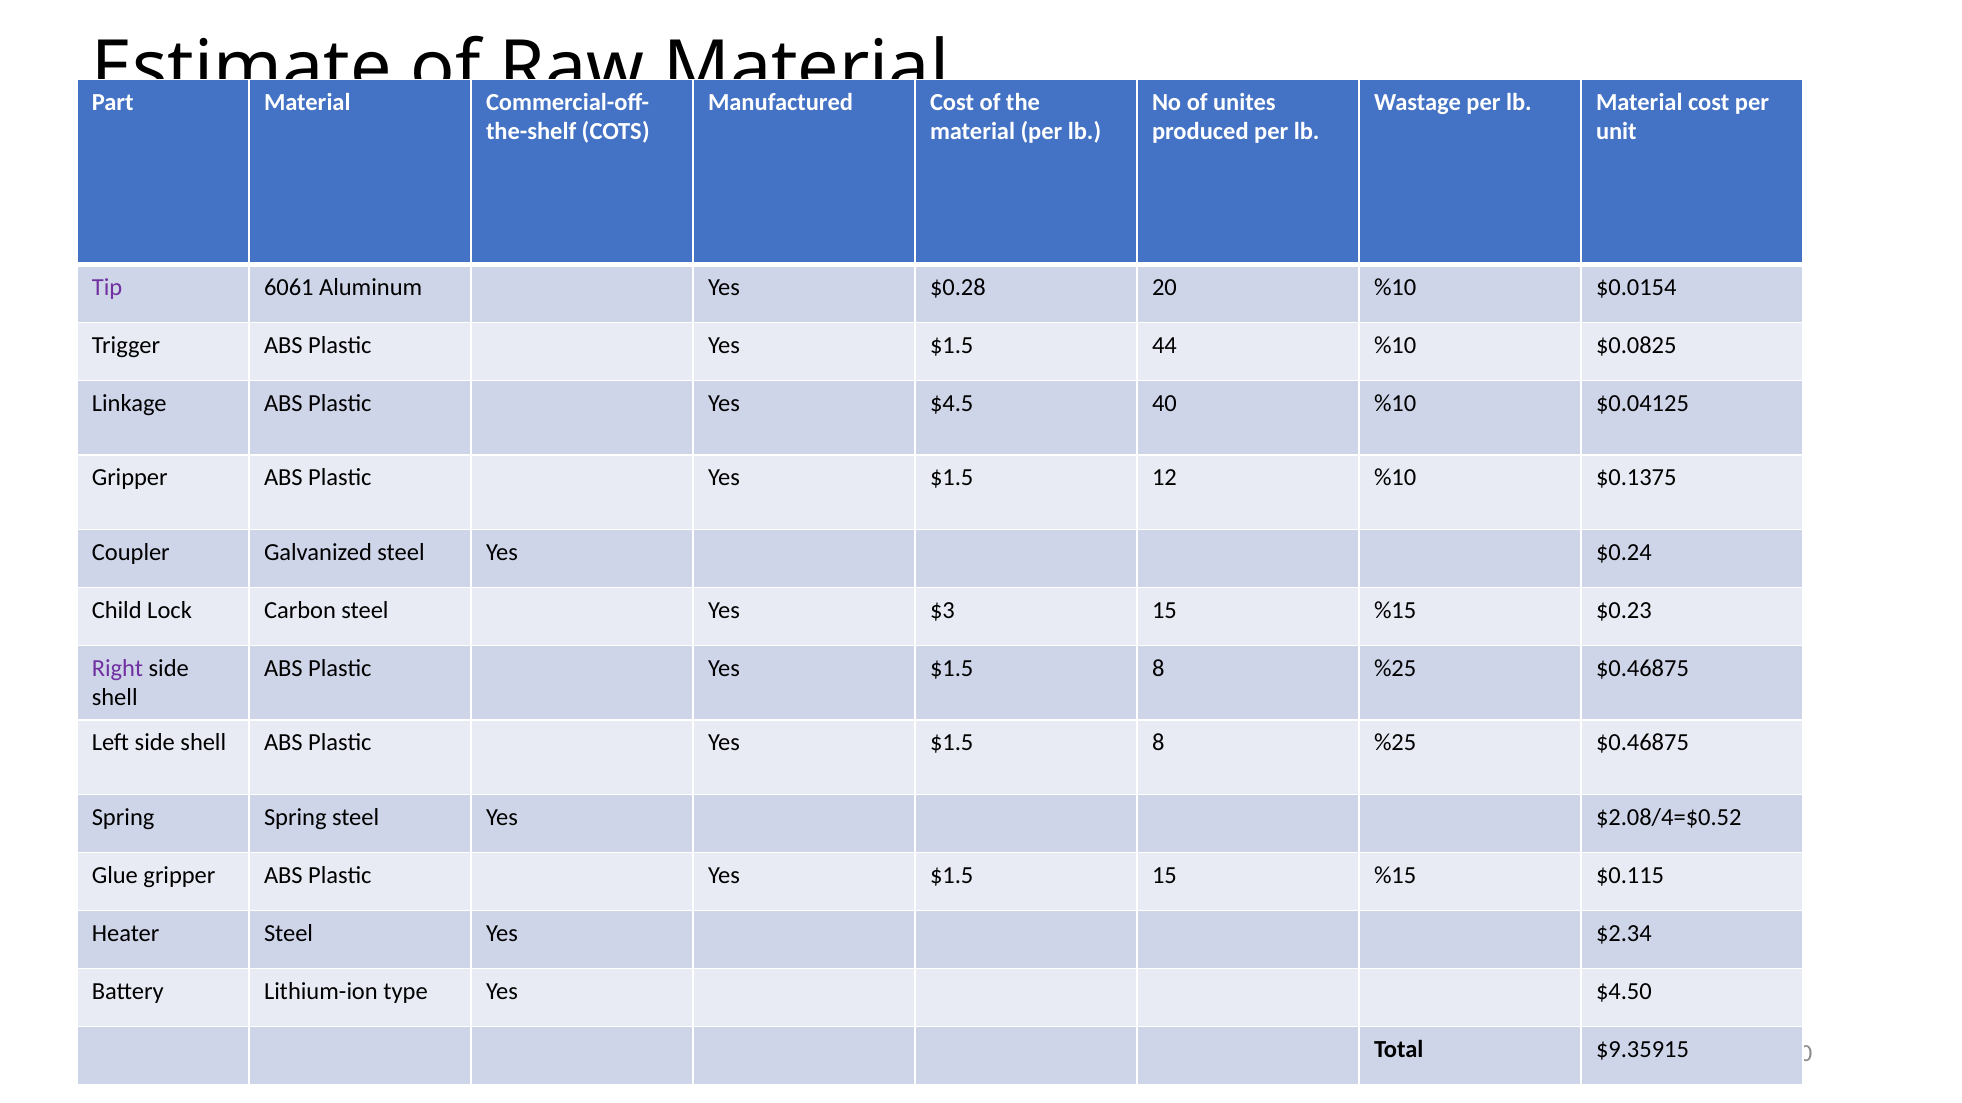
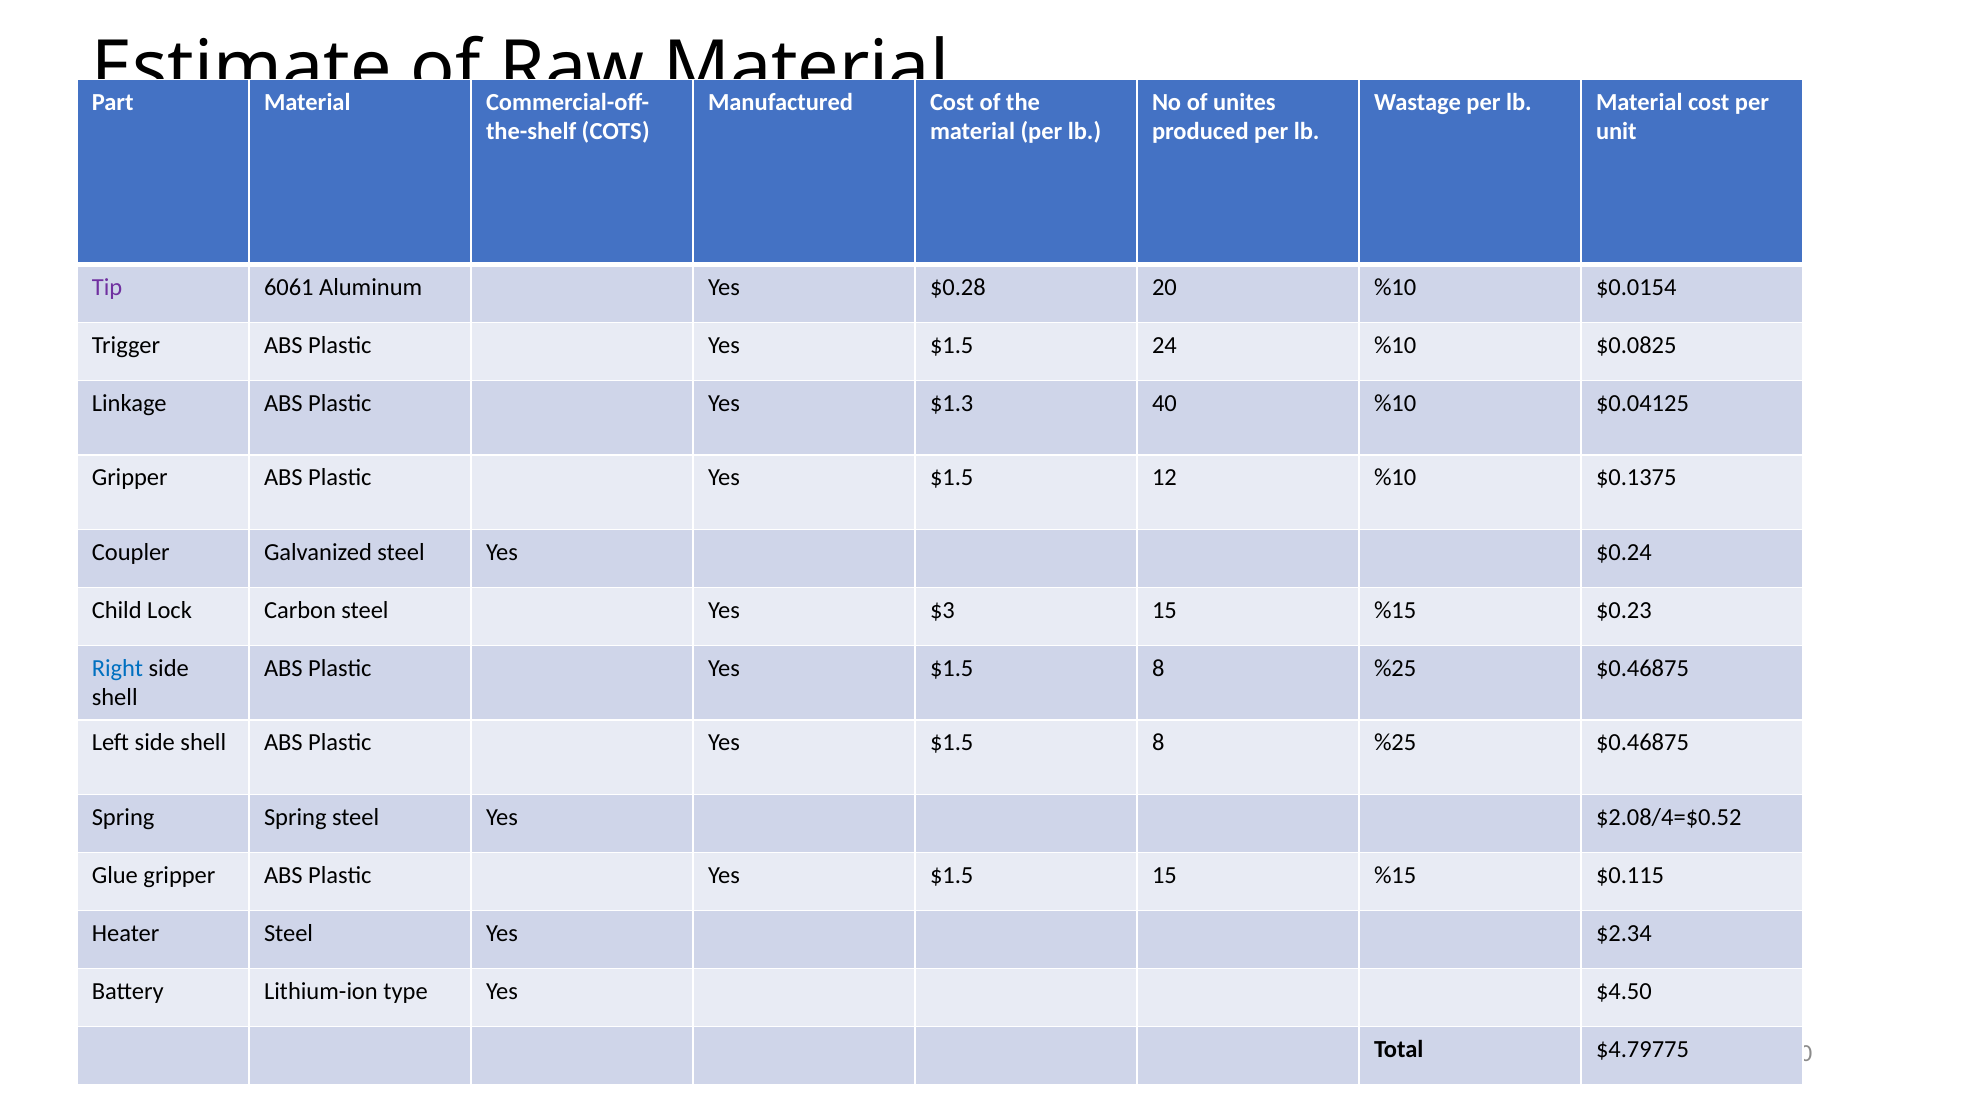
44: 44 -> 24
$4.5: $4.5 -> $1.3
Right colour: purple -> blue
$9.35915: $9.35915 -> $4.79775
